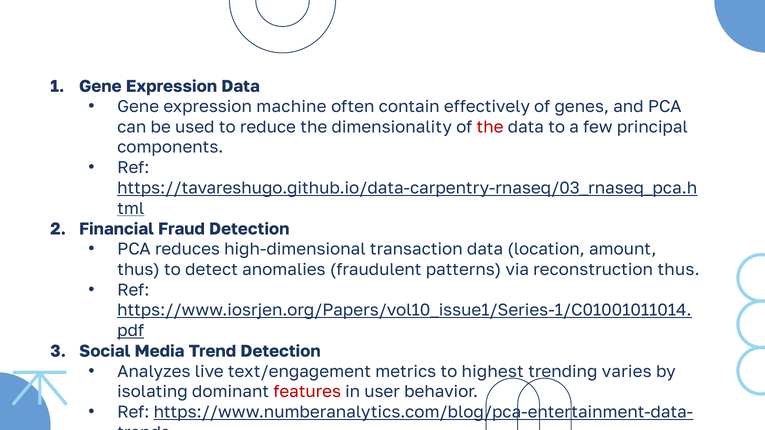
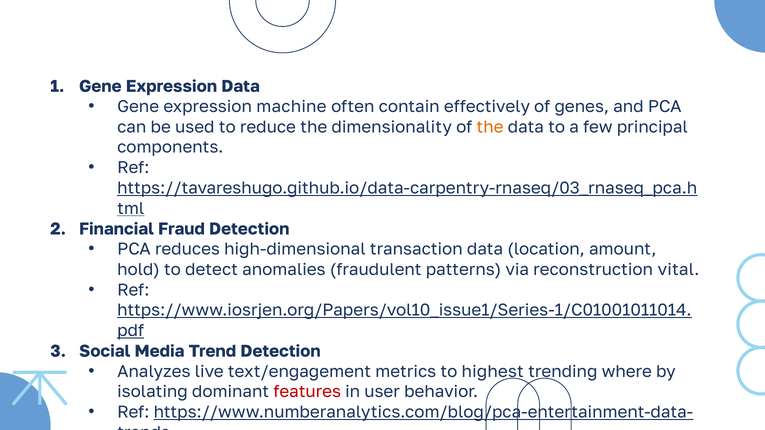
the at (490, 127) colour: red -> orange
thus at (138, 270): thus -> hold
reconstruction thus: thus -> vital
varies: varies -> where
